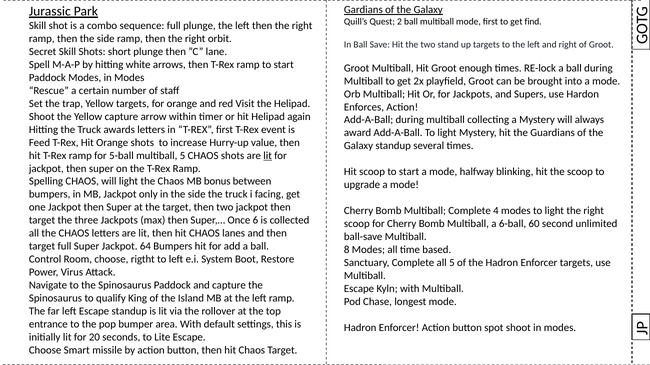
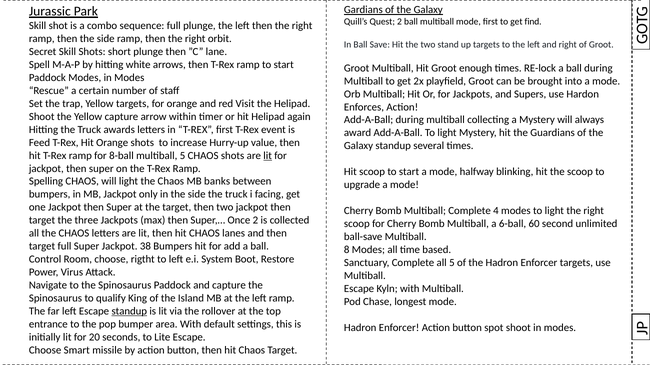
5-ball: 5-ball -> 8-ball
bonus: bonus -> banks
Once 6: 6 -> 2
64: 64 -> 38
standup at (129, 312) underline: none -> present
